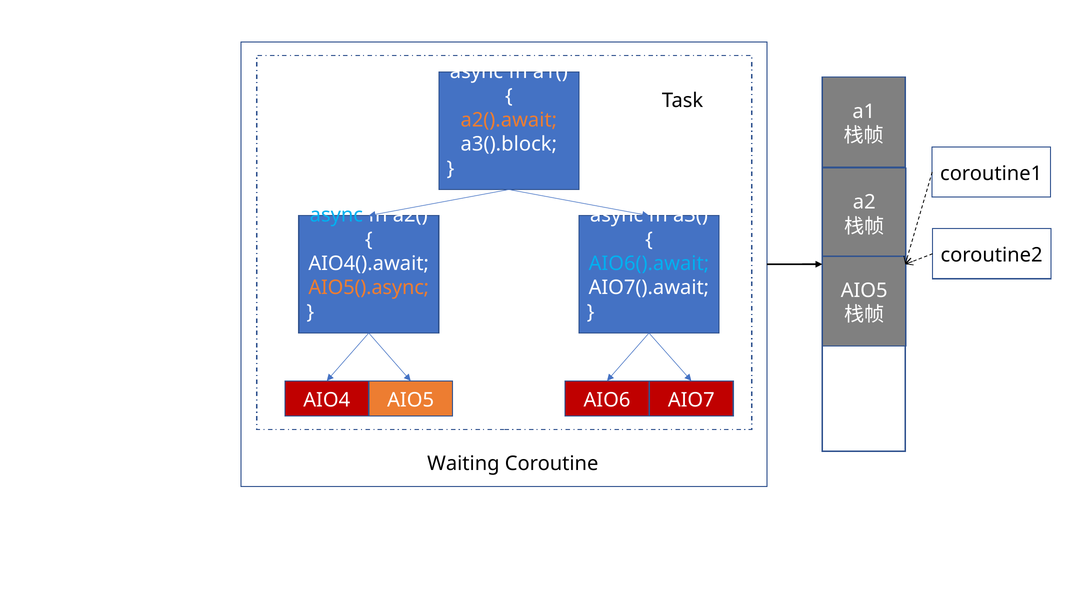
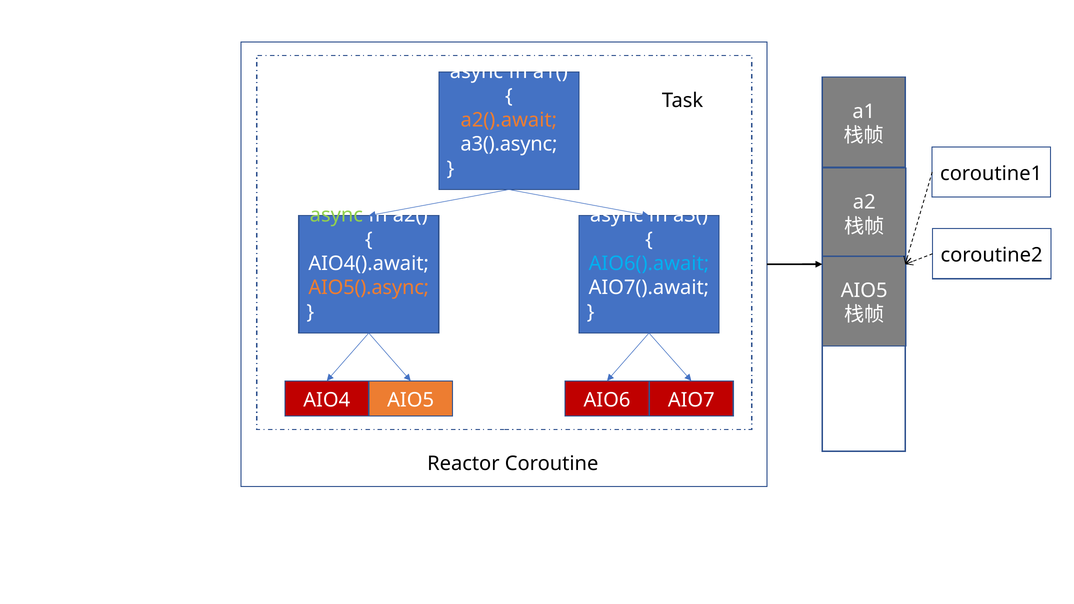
a3().block: a3().block -> a3().async
async at (336, 215) colour: light blue -> light green
Waiting: Waiting -> Reactor
